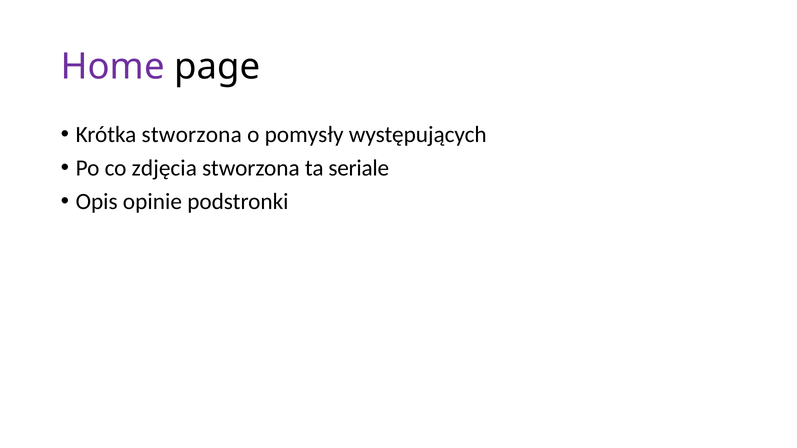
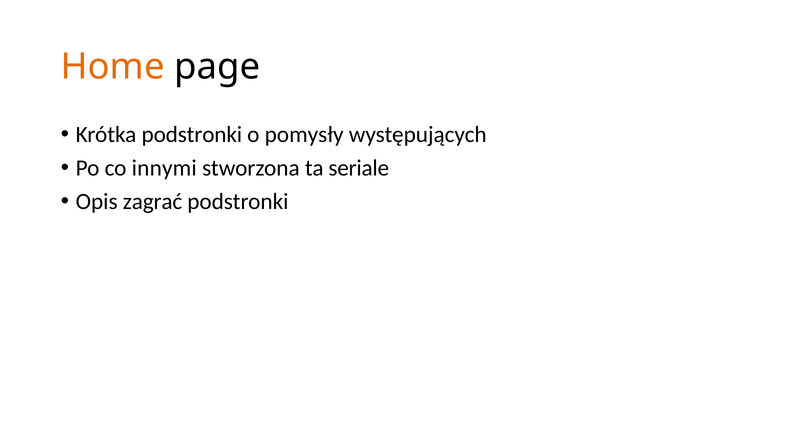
Home colour: purple -> orange
Krótka stworzona: stworzona -> podstronki
zdjęcia: zdjęcia -> innymi
opinie: opinie -> zagrać
